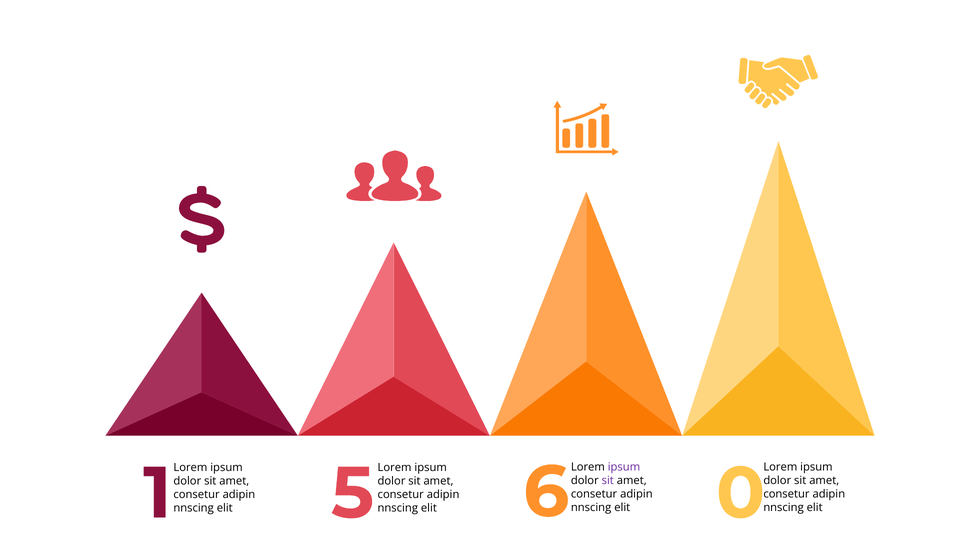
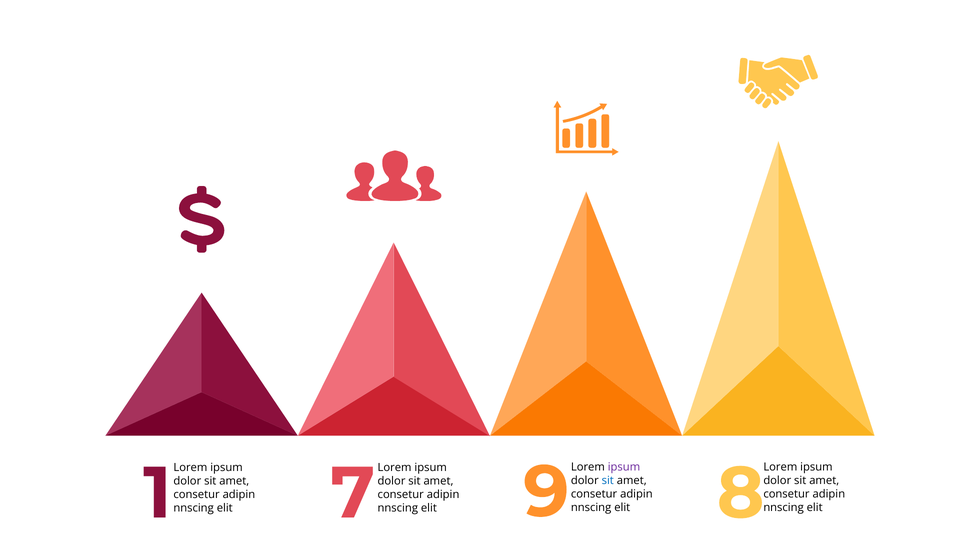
sit at (608, 480) colour: purple -> blue
5: 5 -> 7
0: 0 -> 8
6: 6 -> 9
